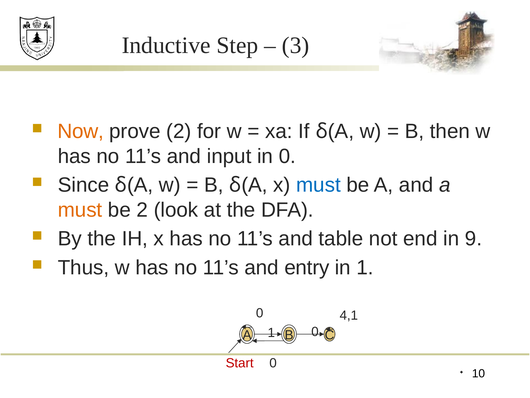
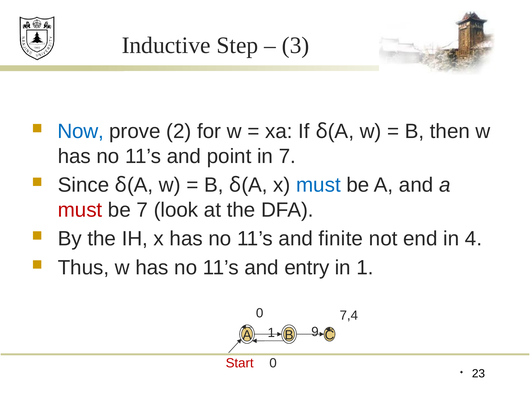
Now colour: orange -> blue
input: input -> point
in 0: 0 -> 7
must at (80, 210) colour: orange -> red
be 2: 2 -> 7
table: table -> finite
9: 9 -> 4
4,1: 4,1 -> 7,4
B 0: 0 -> 9
10: 10 -> 23
